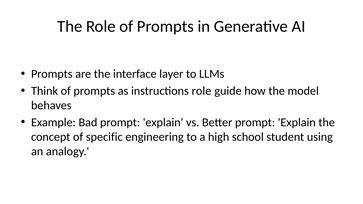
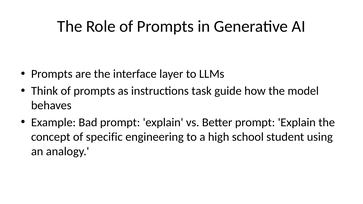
instructions role: role -> task
